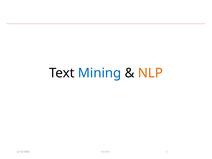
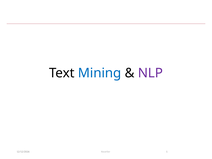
NLP colour: orange -> purple
